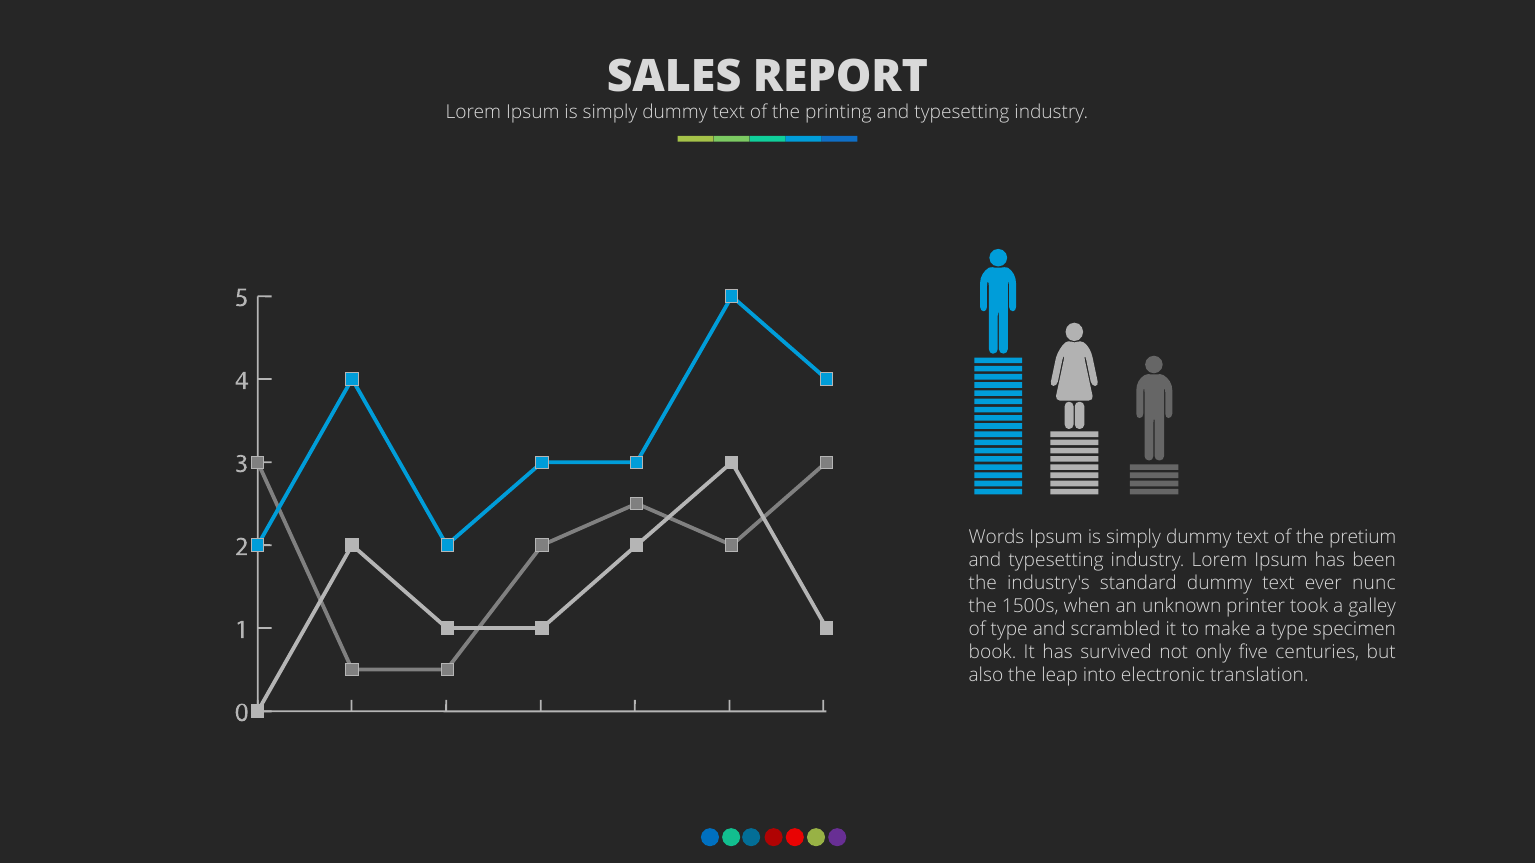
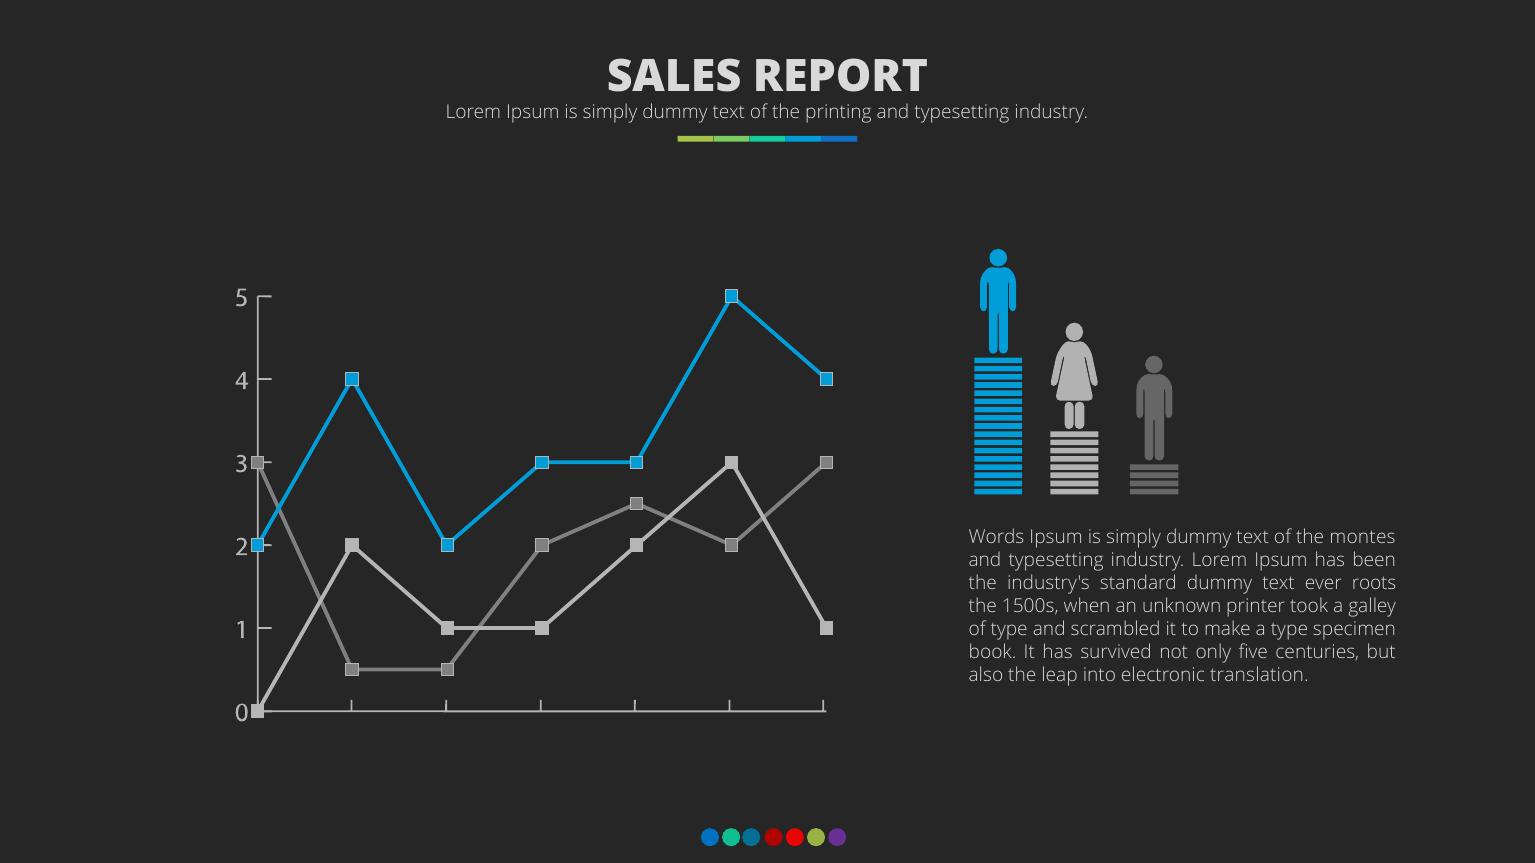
pretium: pretium -> montes
nunc: nunc -> roots
